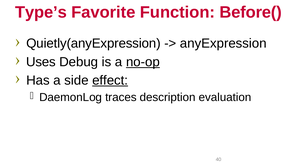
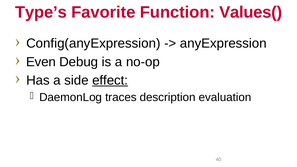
Before(: Before( -> Values(
Quietly(anyExpression: Quietly(anyExpression -> Config(anyExpression
Uses: Uses -> Even
no-op underline: present -> none
